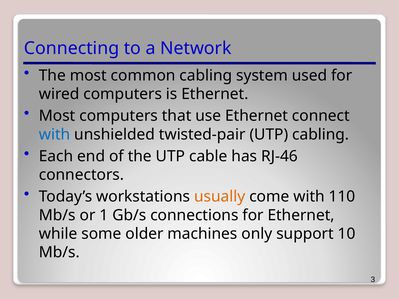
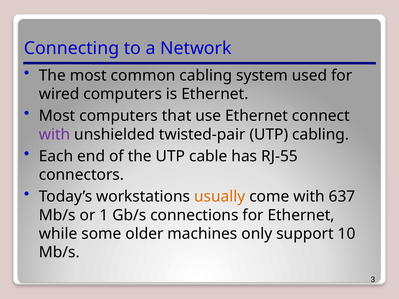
with at (55, 135) colour: blue -> purple
RJ-46: RJ-46 -> RJ-55
110: 110 -> 637
